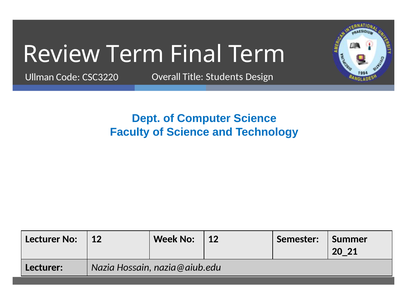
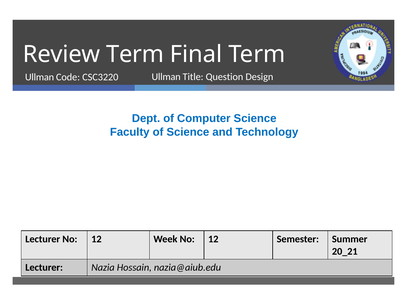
Overall at (166, 77): Overall -> Ullman
Students: Students -> Question
